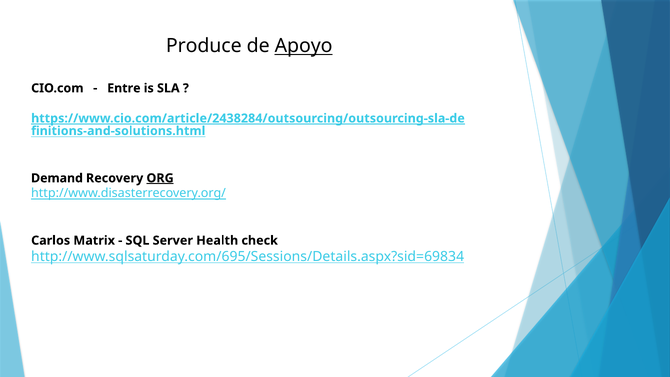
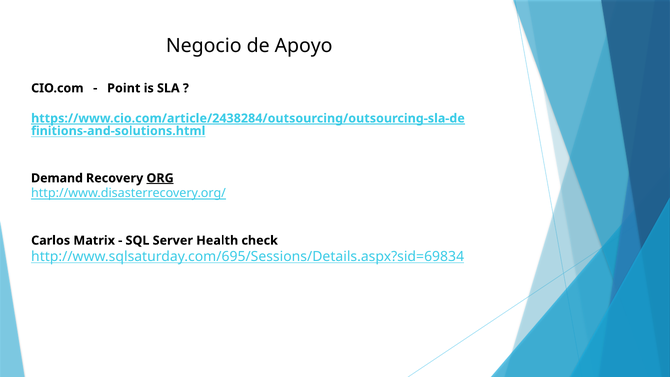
Produce: Produce -> Negocio
Apoyo underline: present -> none
Entre: Entre -> Point
